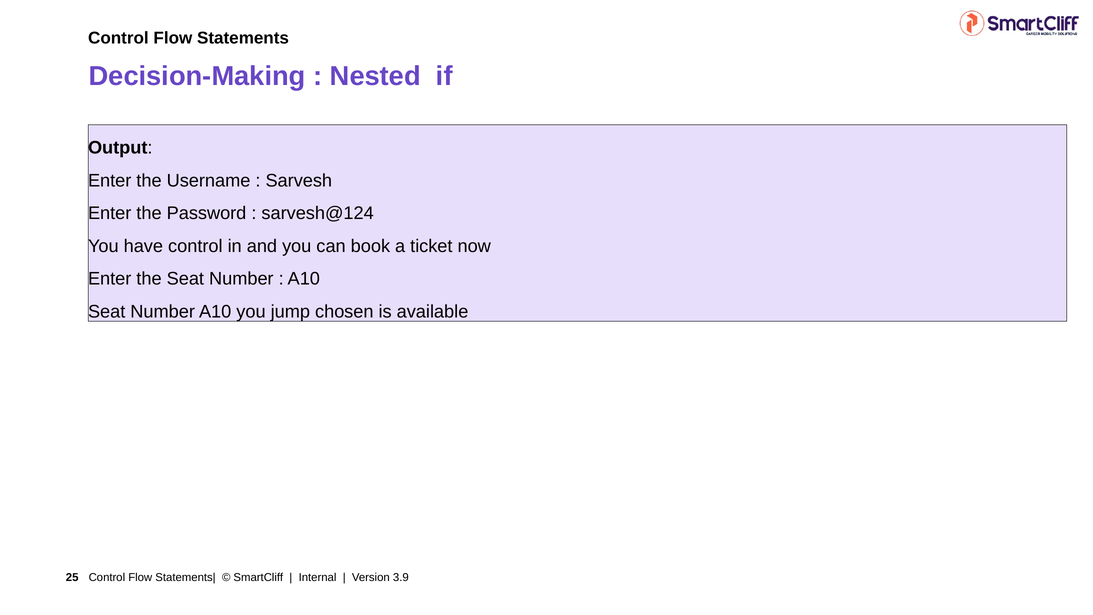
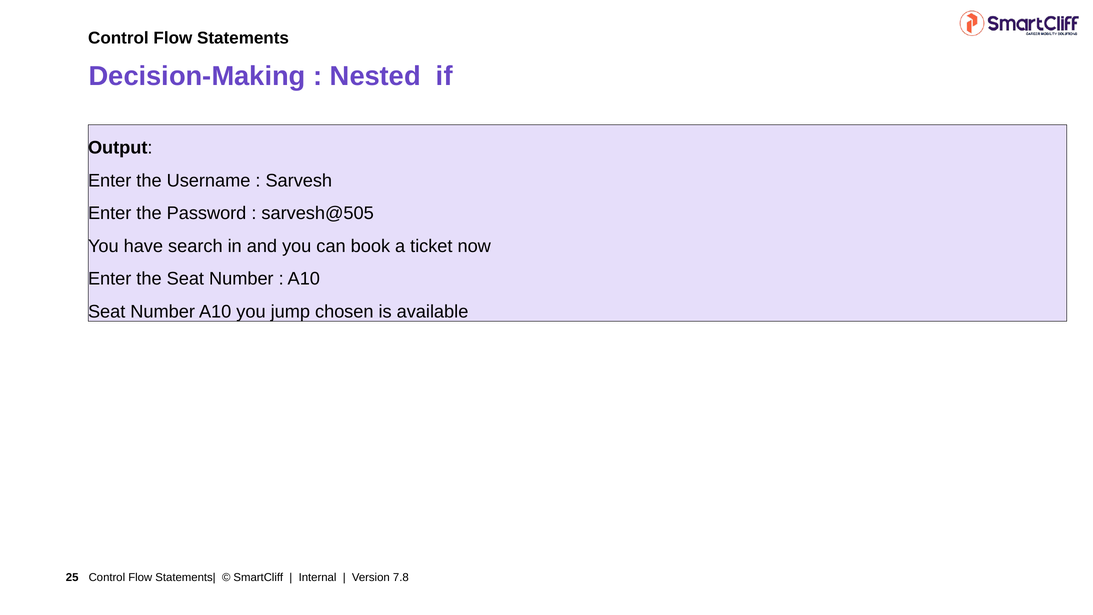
sarvesh@124: sarvesh@124 -> sarvesh@505
have control: control -> search
3.9: 3.9 -> 7.8
